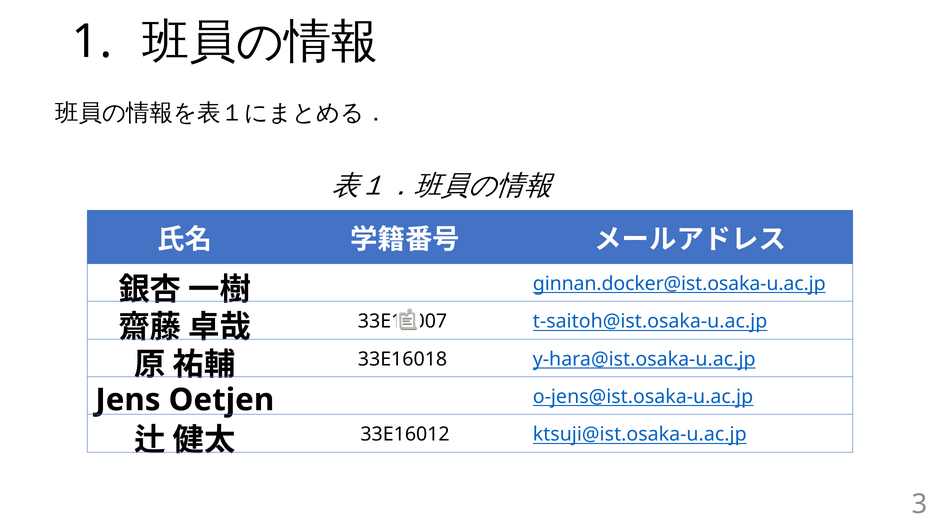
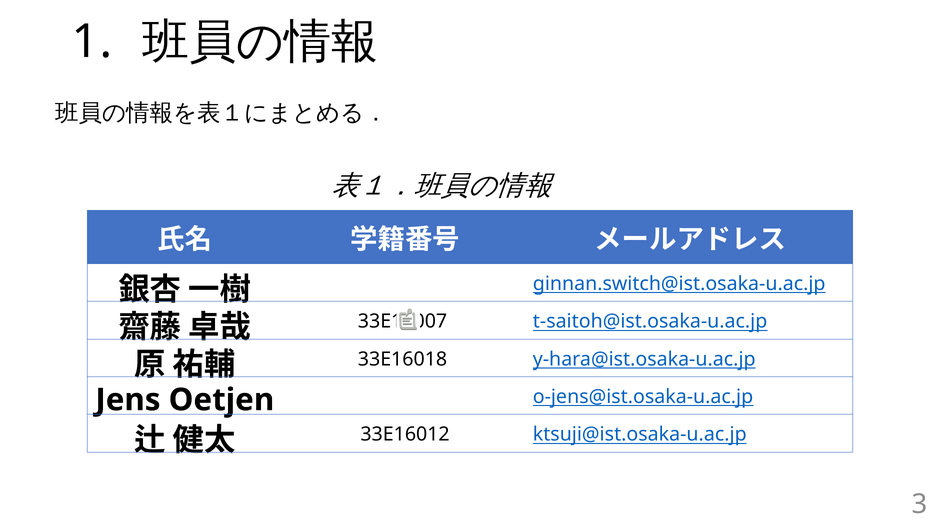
ginnan.docker@ist.osaka-u.ac.jp: ginnan.docker@ist.osaka-u.ac.jp -> ginnan.switch@ist.osaka-u.ac.jp
